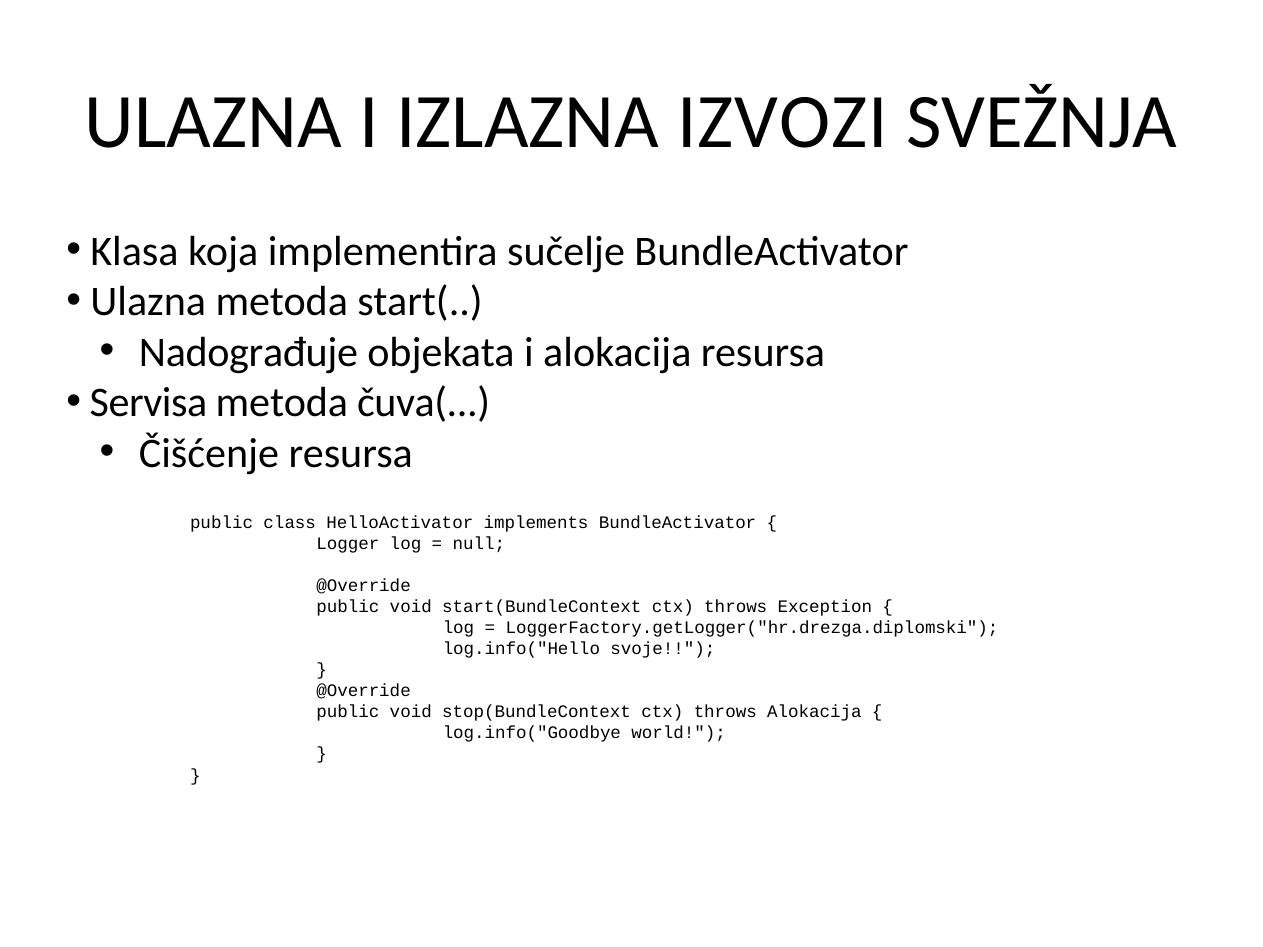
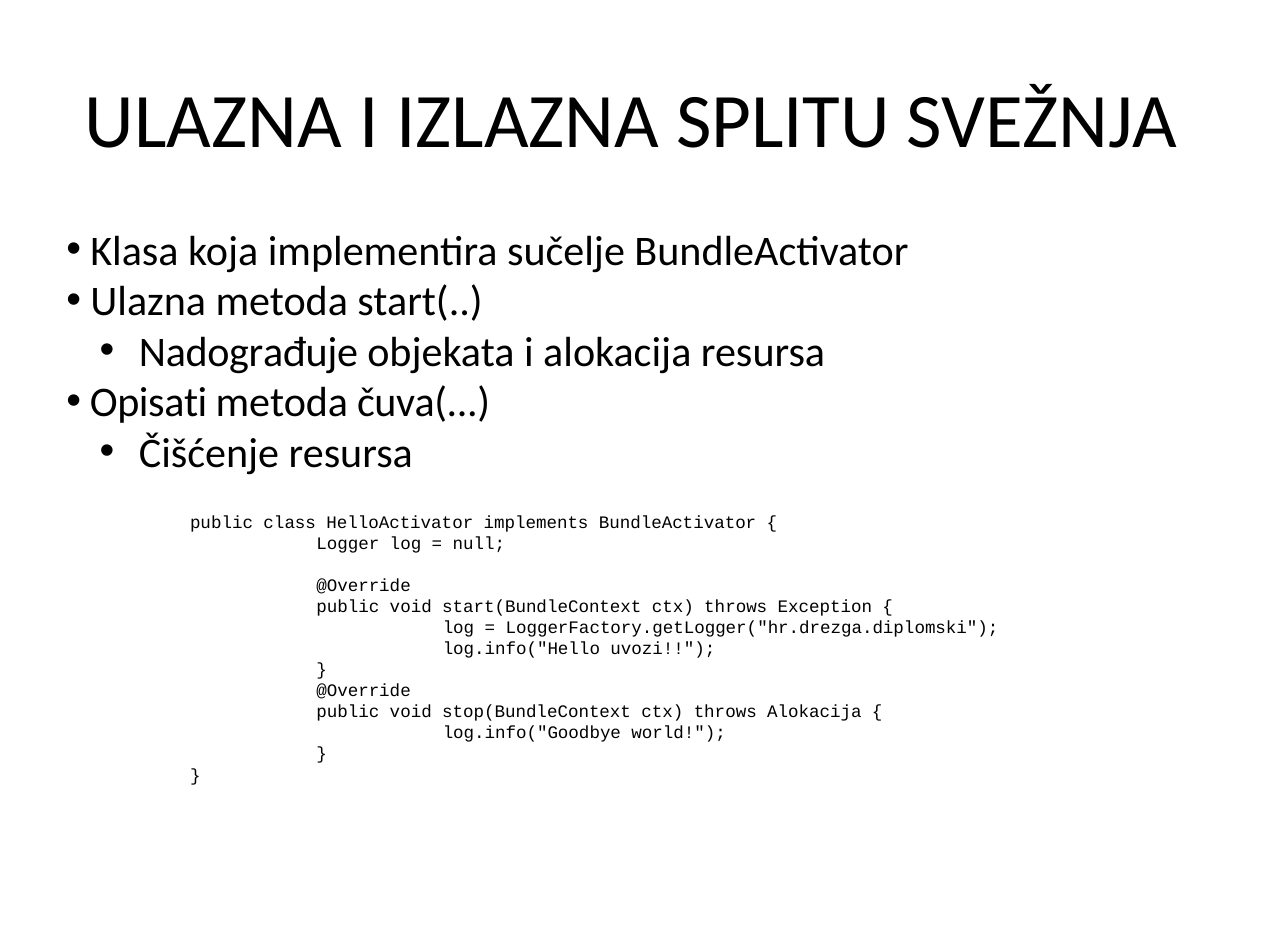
IZVOZI: IZVOZI -> SPLITU
Servisa: Servisa -> Opisati
svoje: svoje -> uvozi
